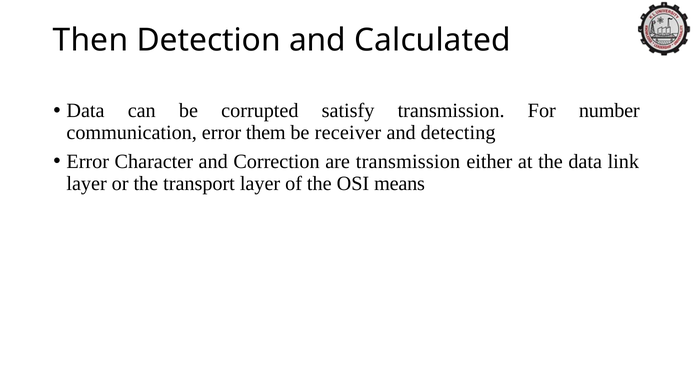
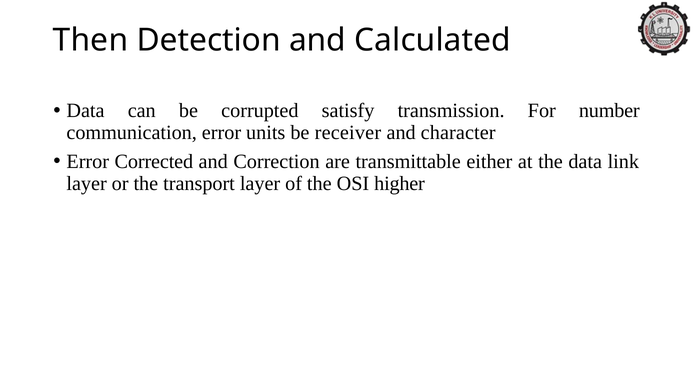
them: them -> units
detecting: detecting -> character
Character: Character -> Corrected
are transmission: transmission -> transmittable
means: means -> higher
